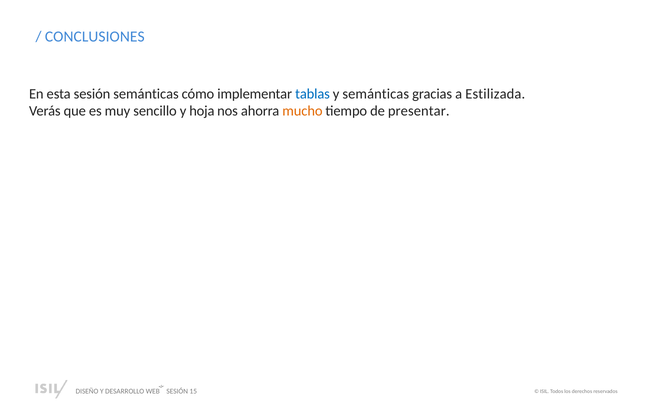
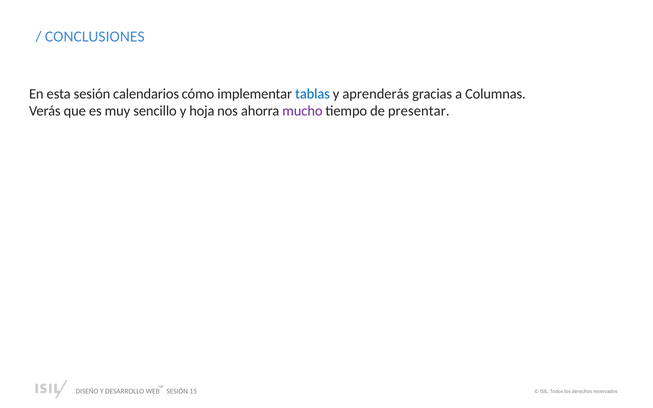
sesión semánticas: semánticas -> calendarios
y semánticas: semánticas -> aprenderás
Estilizada: Estilizada -> Columnas
mucho colour: orange -> purple
